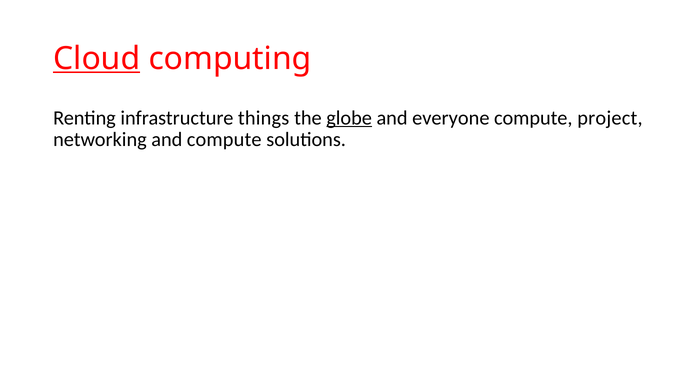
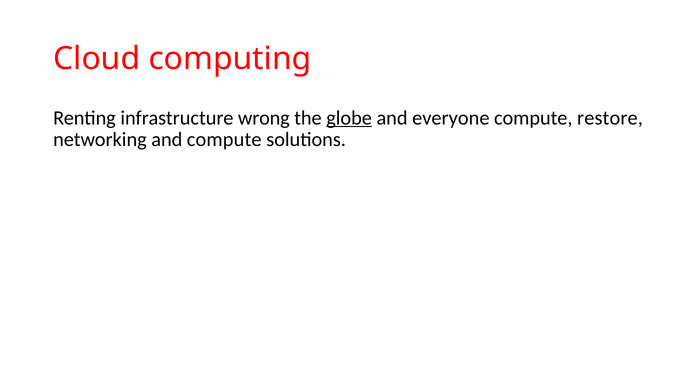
Cloud underline: present -> none
things: things -> wrong
project: project -> restore
